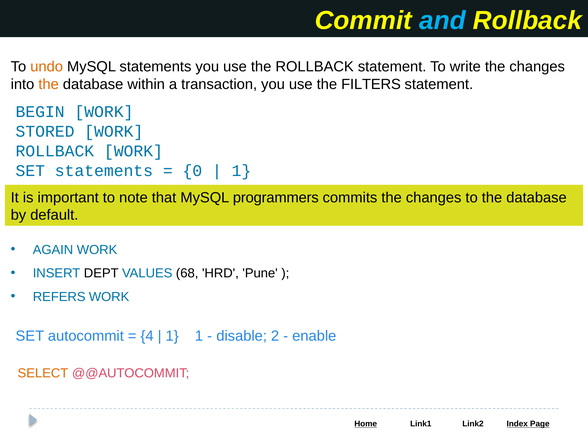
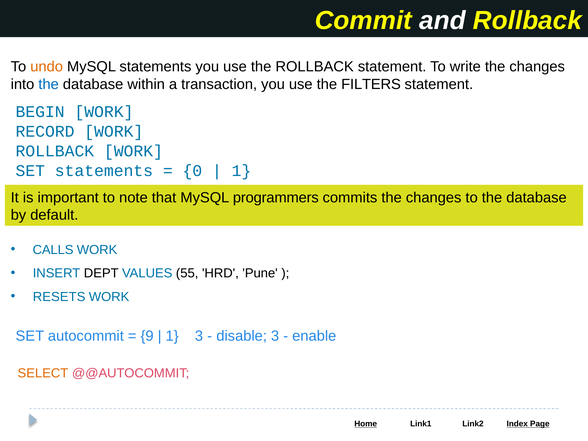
and colour: light blue -> white
the at (49, 84) colour: orange -> blue
STORED: STORED -> RECORD
AGAIN: AGAIN -> CALLS
68: 68 -> 55
REFERS: REFERS -> RESETS
4: 4 -> 9
1 1: 1 -> 3
disable 2: 2 -> 3
